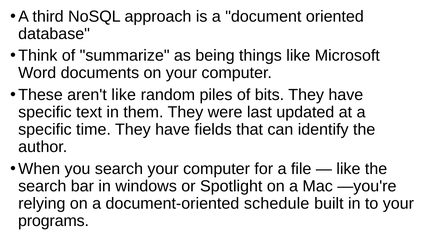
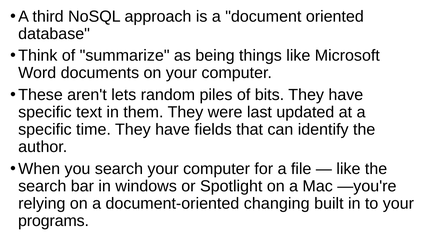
aren't like: like -> lets
schedule: schedule -> changing
